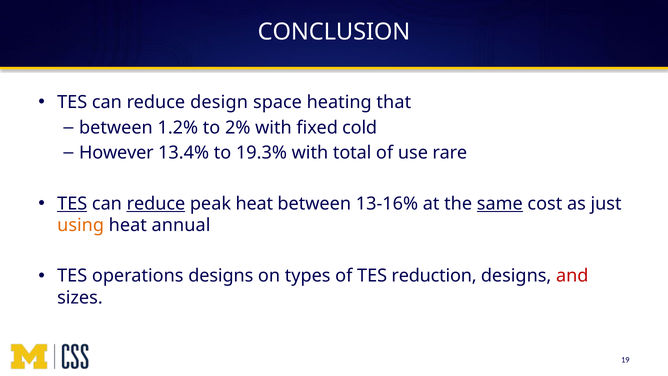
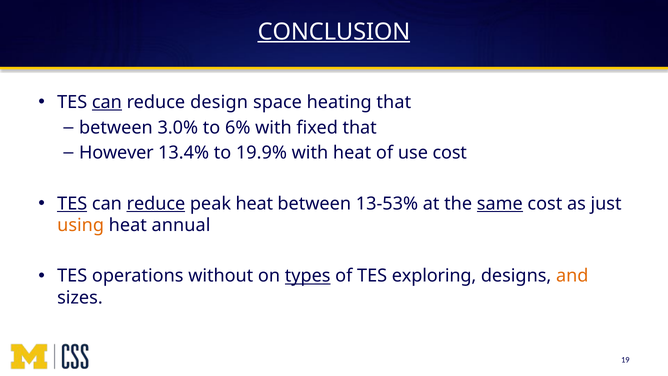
CONCLUSION underline: none -> present
can at (107, 102) underline: none -> present
1.2%: 1.2% -> 3.0%
2%: 2% -> 6%
fixed cold: cold -> that
19.3%: 19.3% -> 19.9%
with total: total -> heat
use rare: rare -> cost
13-16%: 13-16% -> 13-53%
operations designs: designs -> without
types underline: none -> present
reduction: reduction -> exploring
and colour: red -> orange
